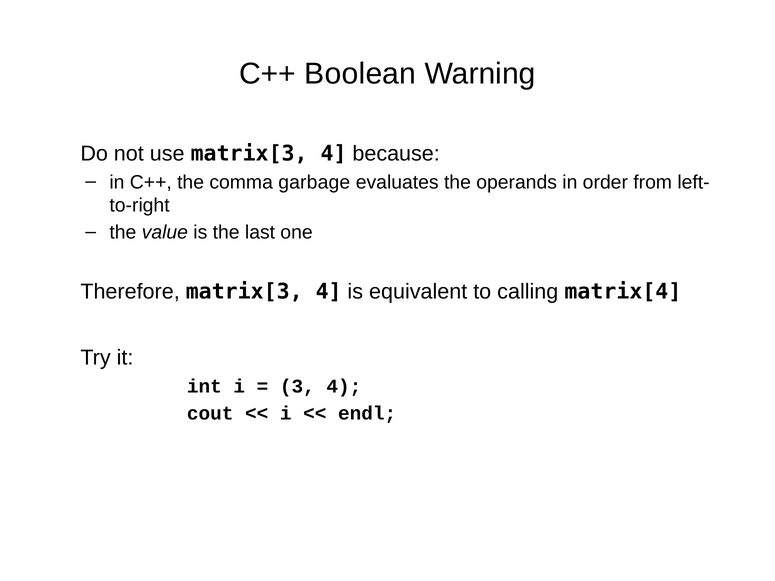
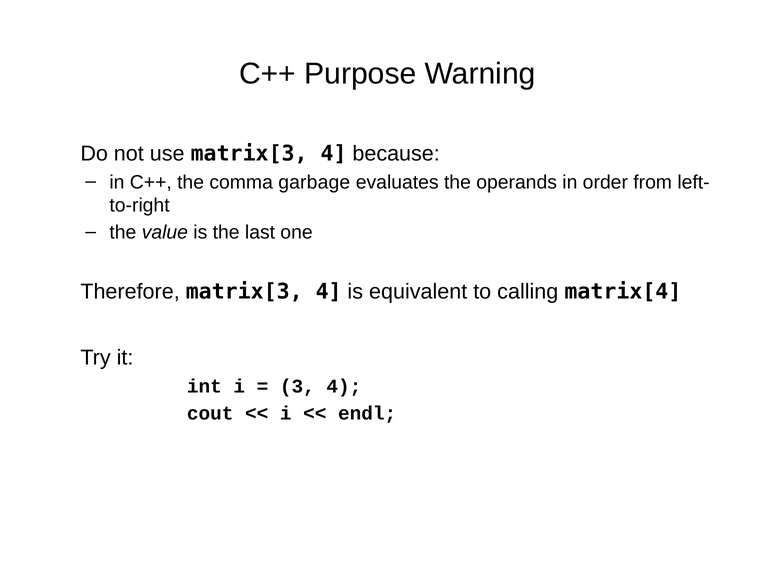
Boolean: Boolean -> Purpose
